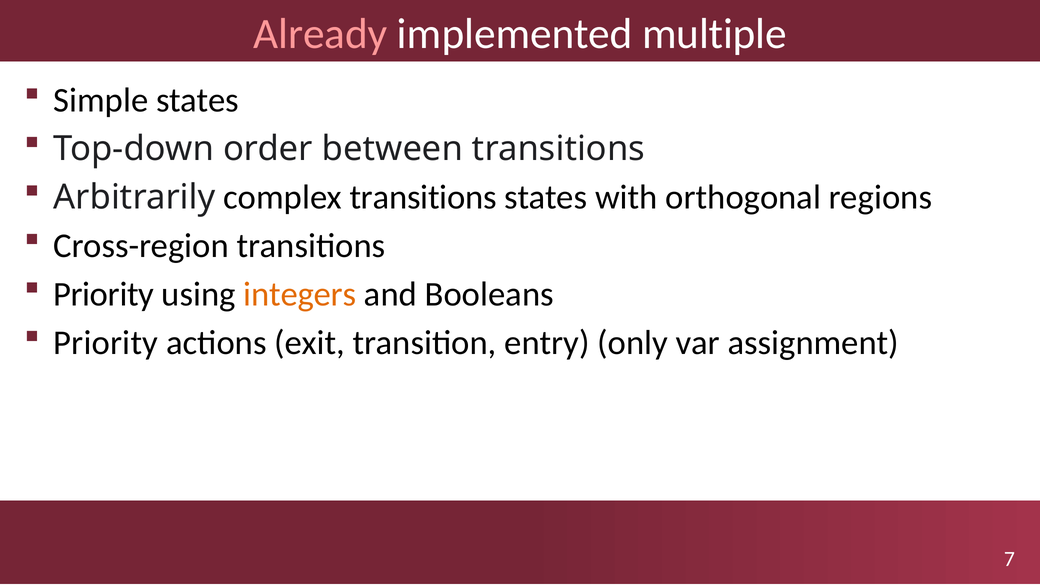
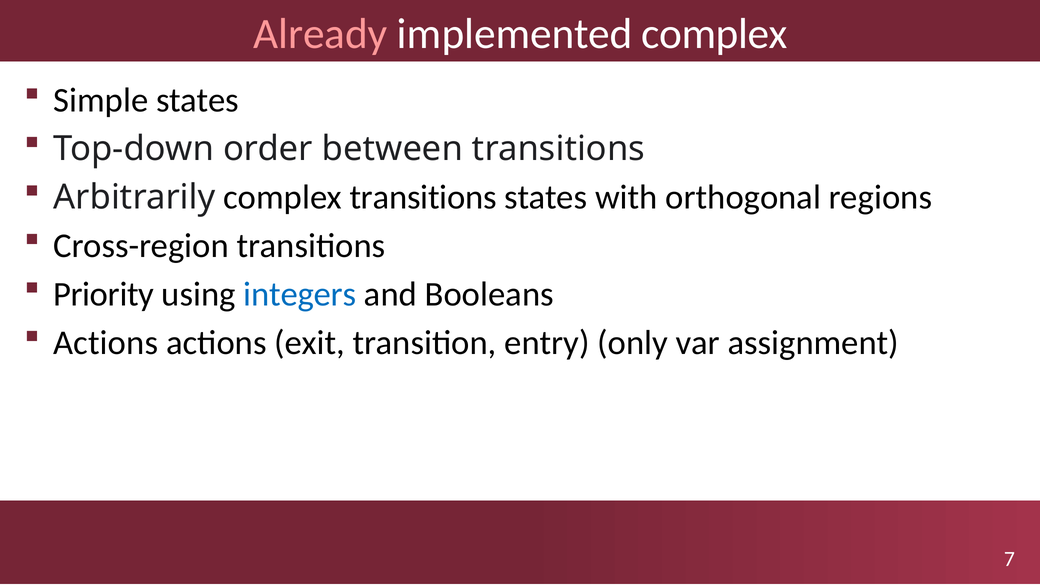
implemented multiple: multiple -> complex
integers colour: orange -> blue
Priority at (106, 343): Priority -> Actions
